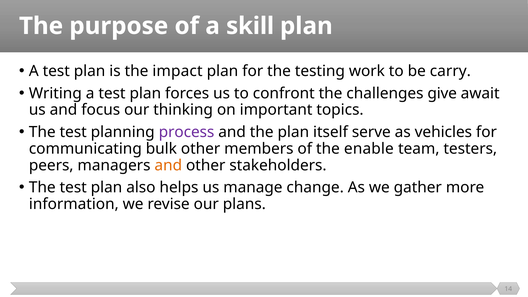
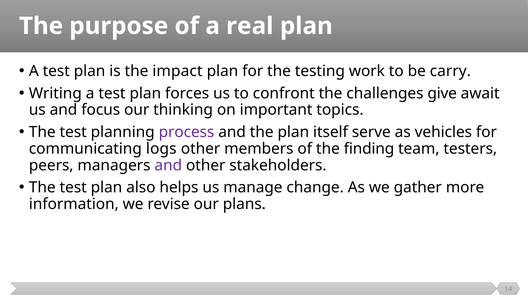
skill: skill -> real
bulk: bulk -> logs
enable: enable -> finding
and at (168, 165) colour: orange -> purple
